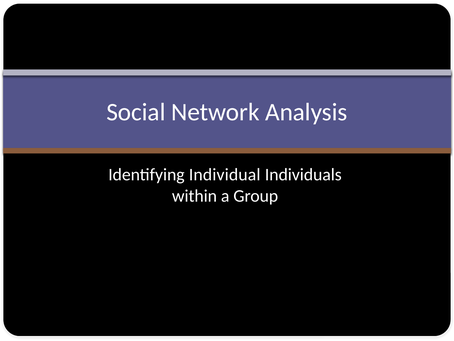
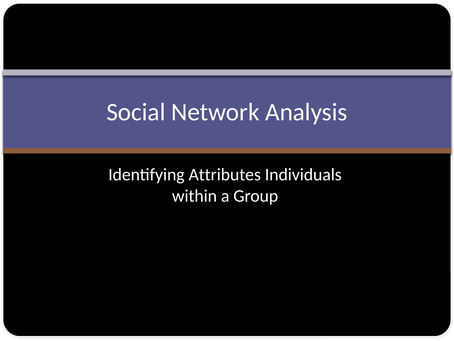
Individual: Individual -> Attributes
